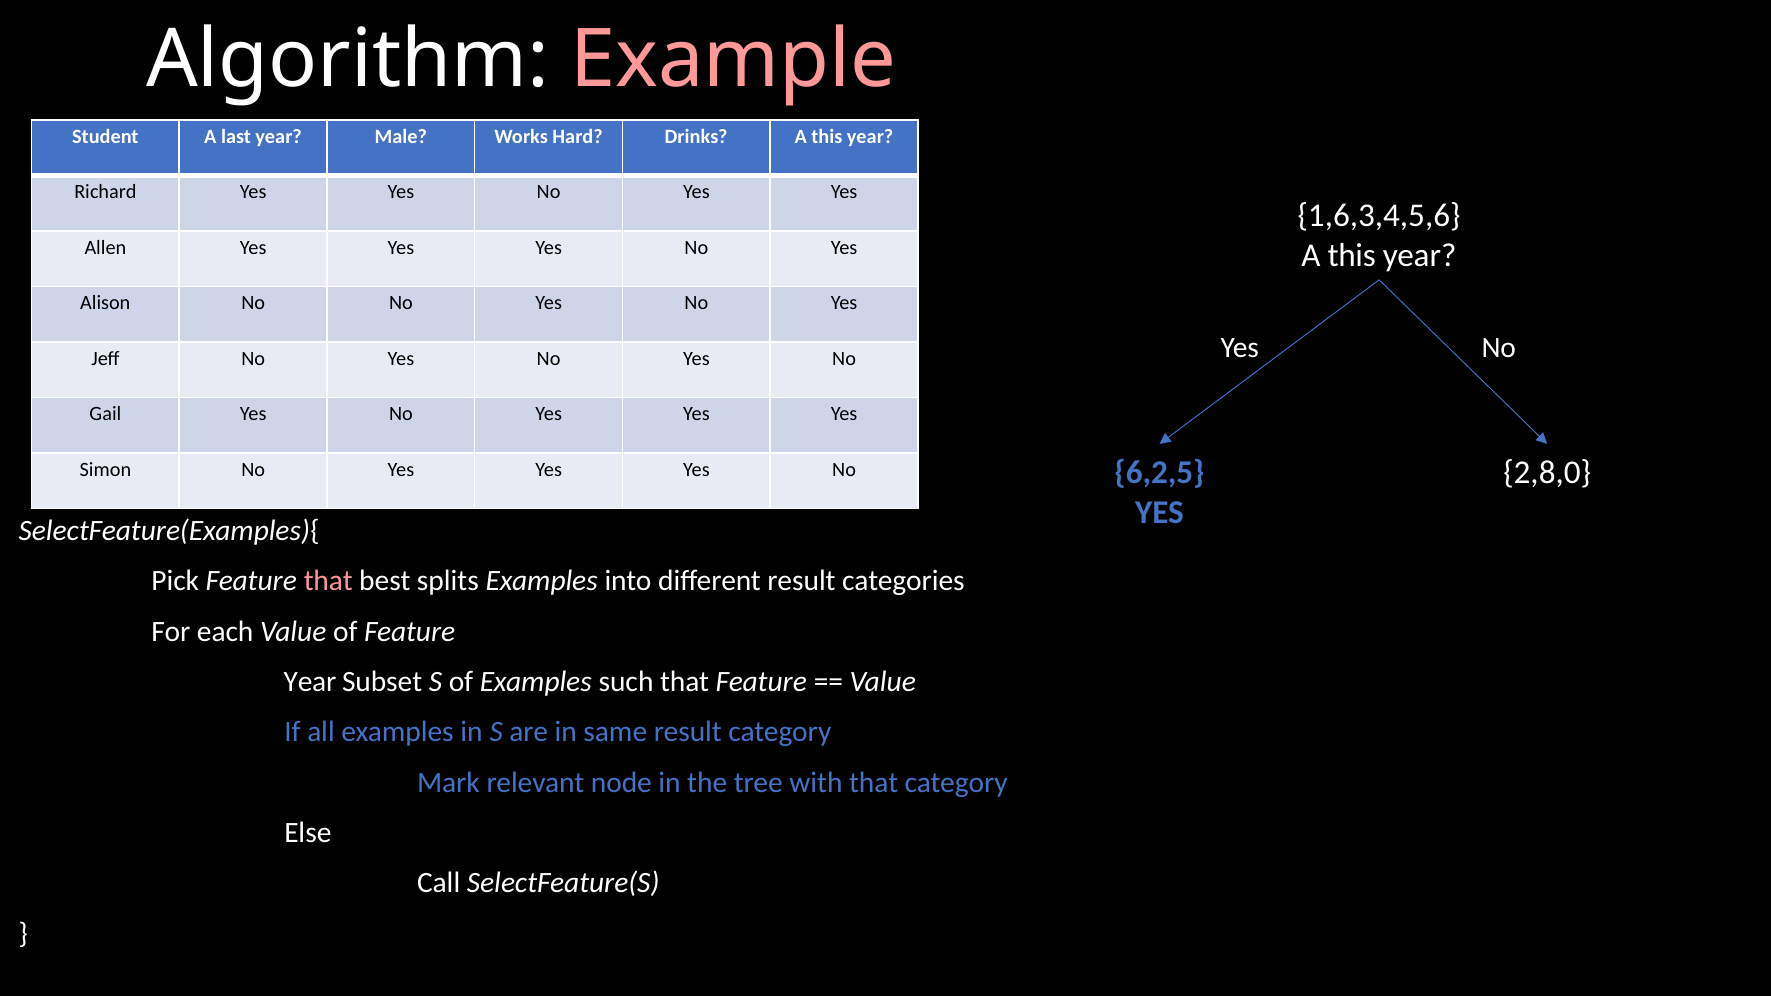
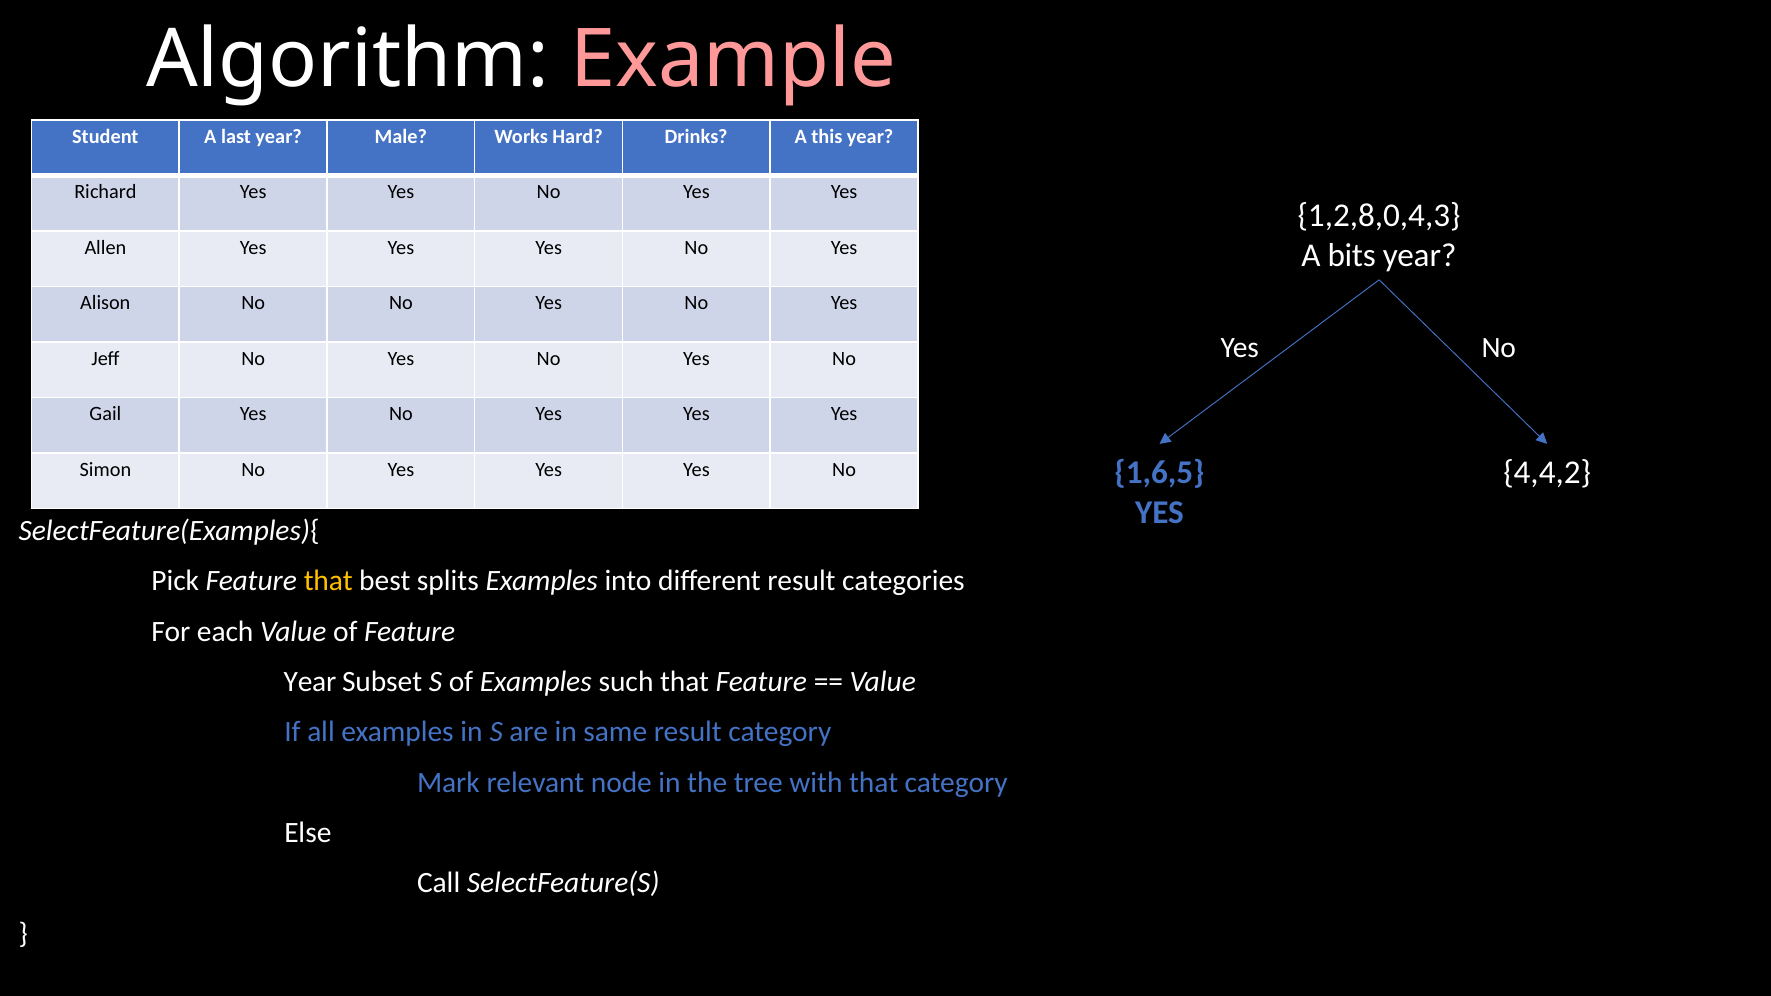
1,6,3,4,5,6: 1,6,3,4,5,6 -> 1,2,8,0,4,3
this at (1352, 256): this -> bits
6,2,5: 6,2,5 -> 1,6,5
2,8,0: 2,8,0 -> 4,4,2
that at (328, 581) colour: pink -> yellow
